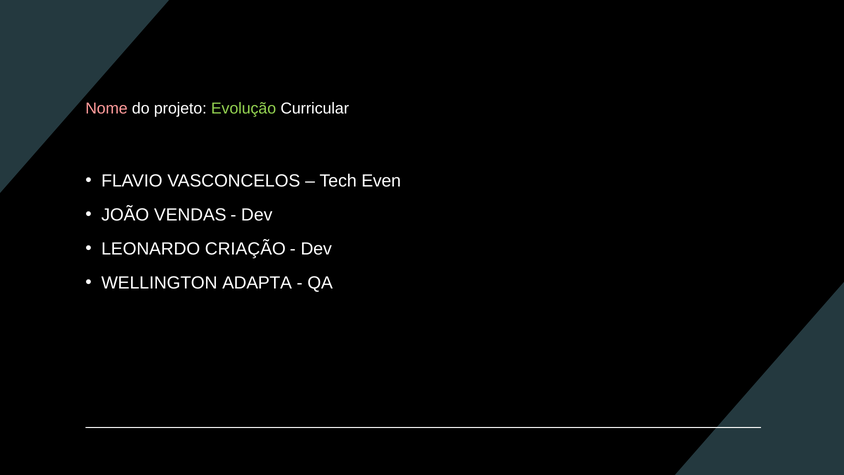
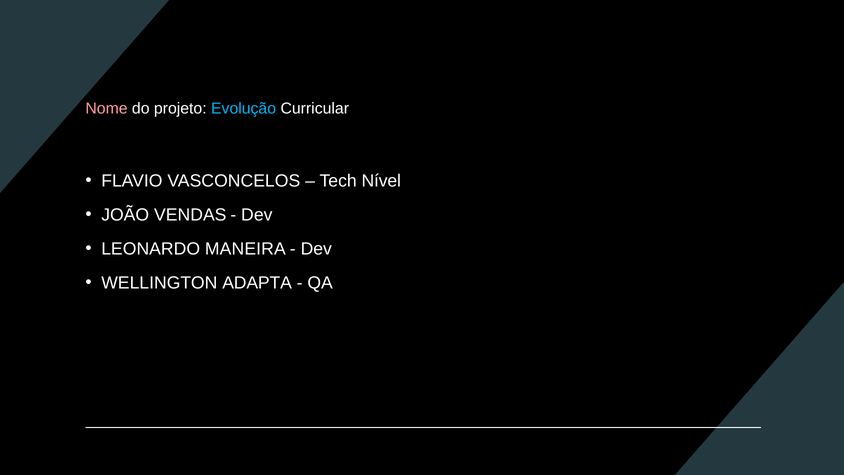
Evolução colour: light green -> light blue
Even: Even -> Nível
CRIAÇÃO: CRIAÇÃO -> MANEIRA
